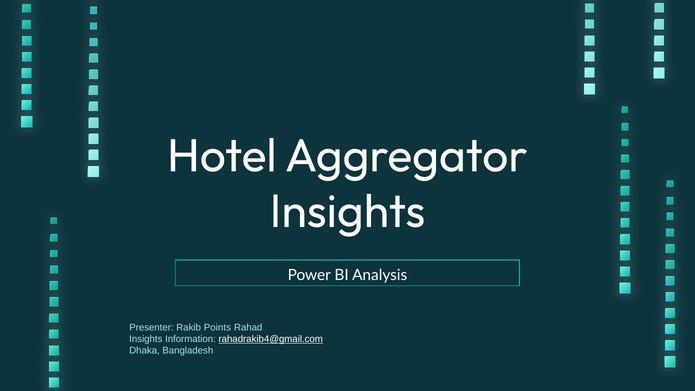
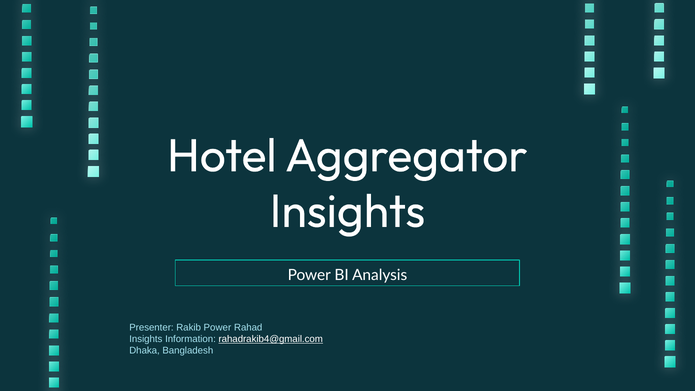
Rakib Points: Points -> Power
